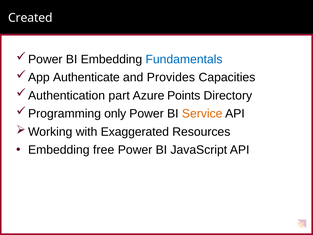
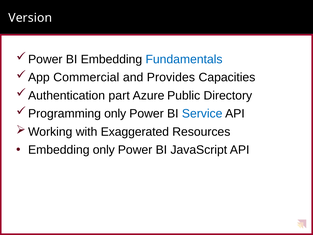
Created: Created -> Version
Authenticate: Authenticate -> Commercial
Points: Points -> Public
Service colour: orange -> blue
Embedding free: free -> only
